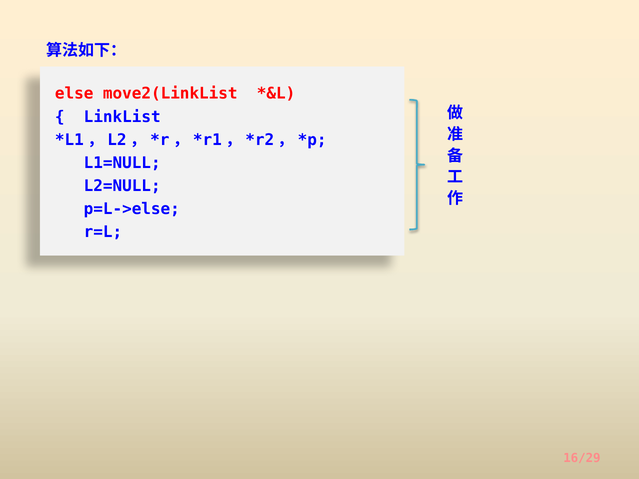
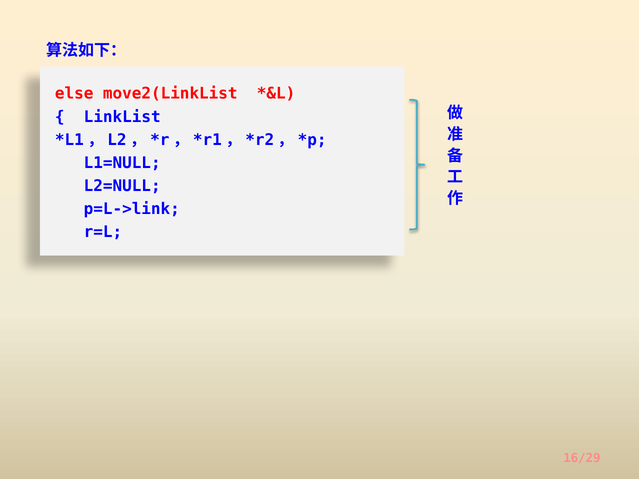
p=L->else: p=L->else -> p=L->link
